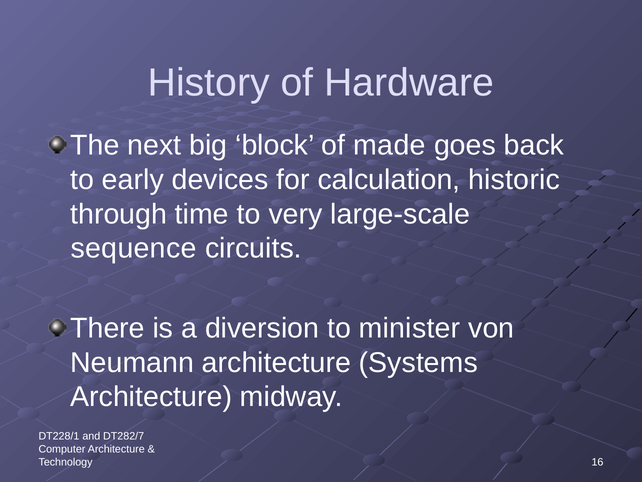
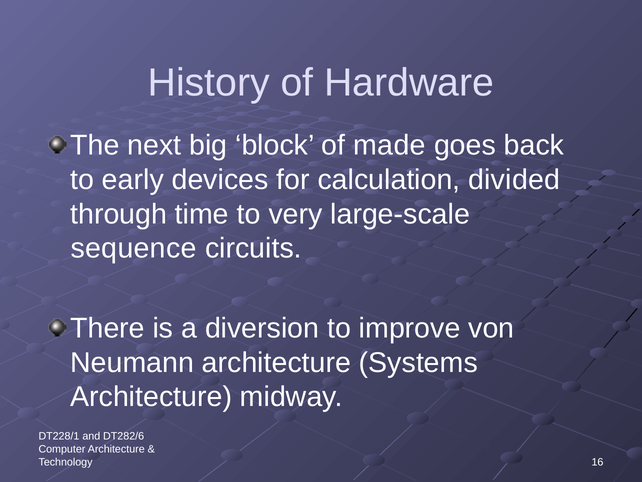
historic: historic -> divided
minister: minister -> improve
DT282/7: DT282/7 -> DT282/6
